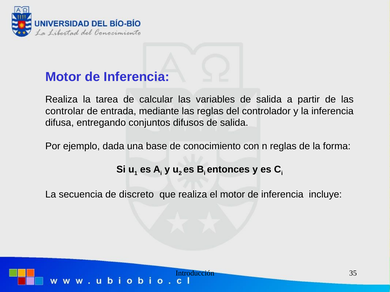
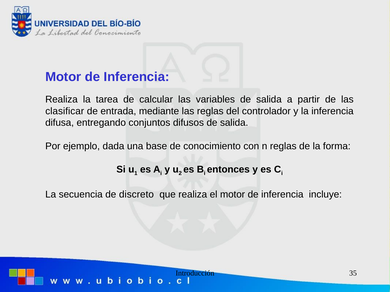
controlar: controlar -> clasificar
